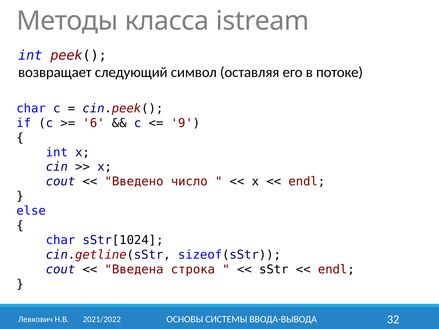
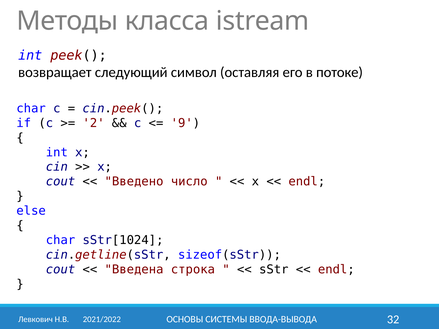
6: 6 -> 2
